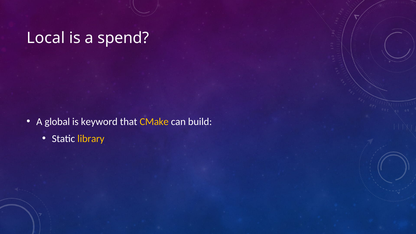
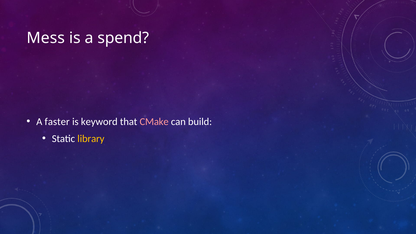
Local: Local -> Mess
global: global -> faster
CMake colour: yellow -> pink
